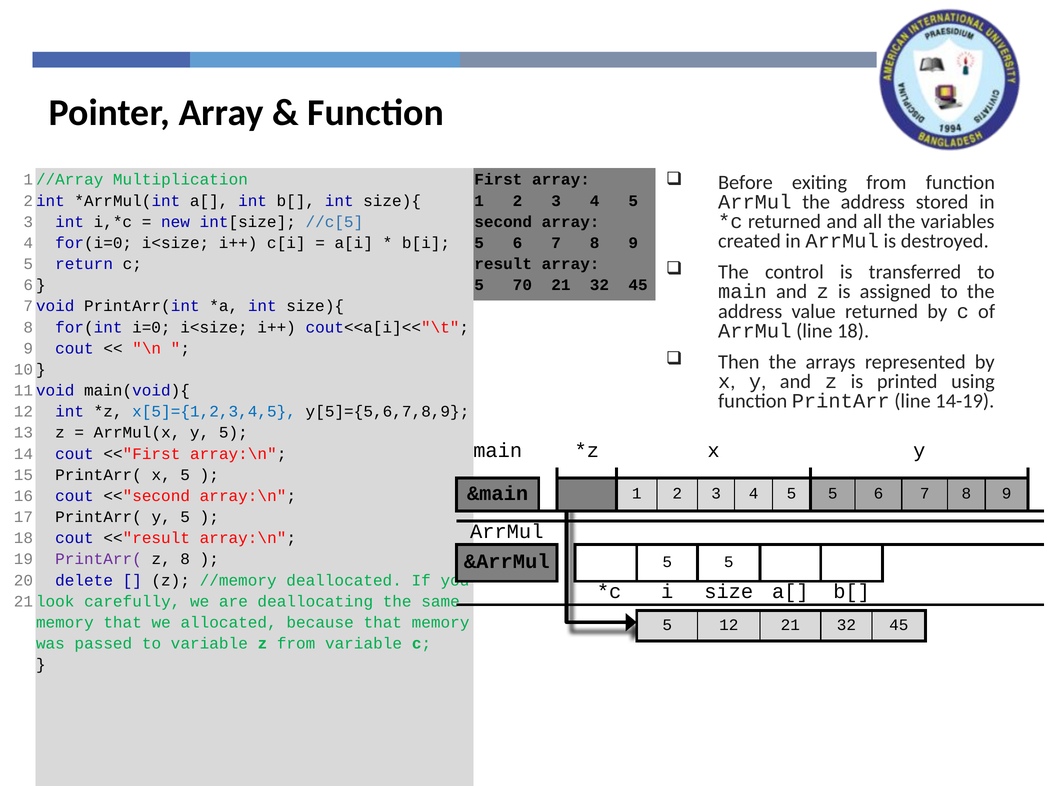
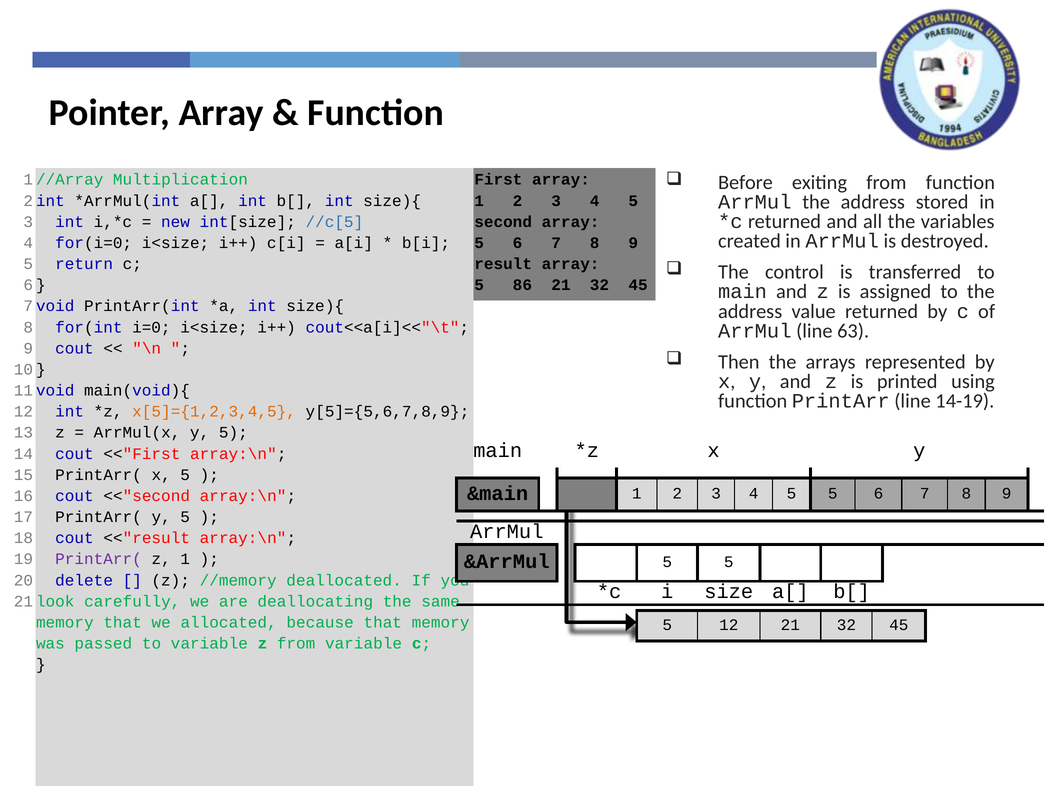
70: 70 -> 86
line 18: 18 -> 63
x[5]={1,2,3,4,5 colour: blue -> orange
z 8: 8 -> 1
